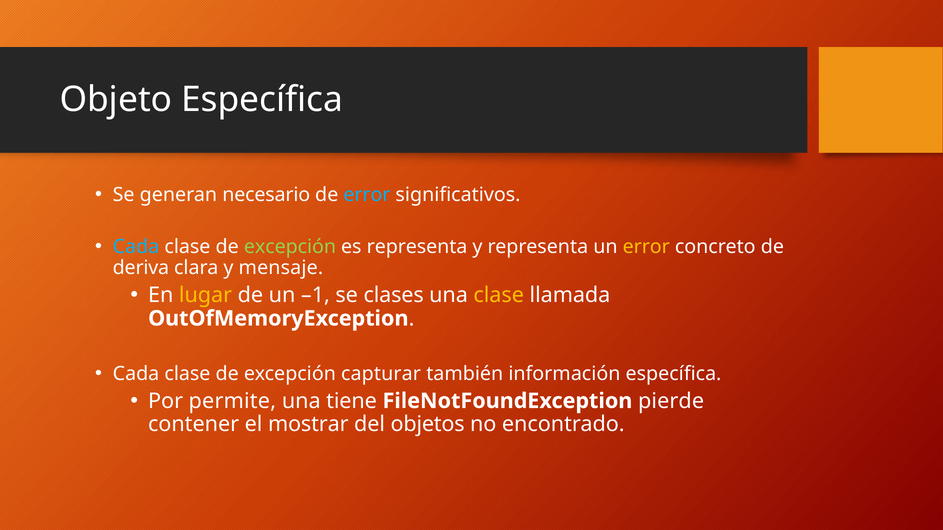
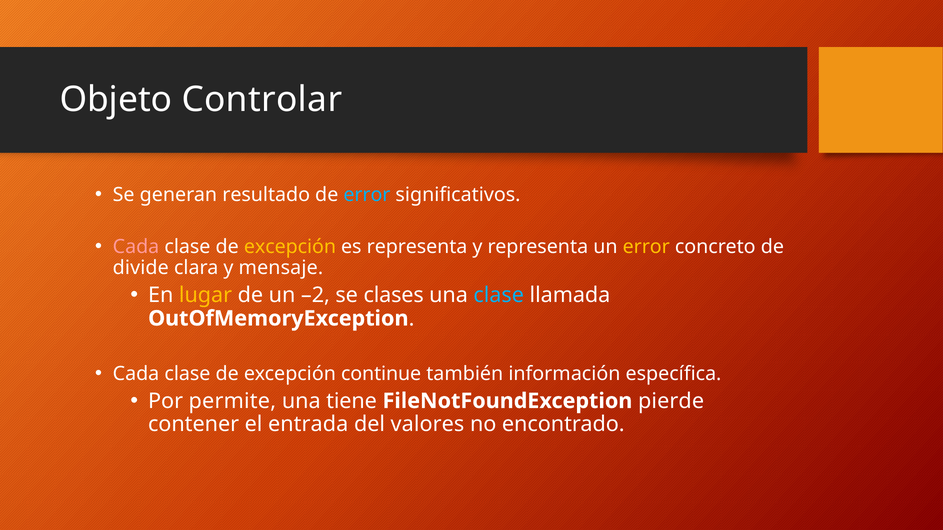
Objeto Específica: Específica -> Controlar
necesario: necesario -> resultado
Cada at (136, 247) colour: light blue -> pink
excepción at (290, 247) colour: light green -> yellow
deriva: deriva -> divide
–1: –1 -> –2
clase at (499, 295) colour: yellow -> light blue
capturar: capturar -> continue
mostrar: mostrar -> entrada
objetos: objetos -> valores
